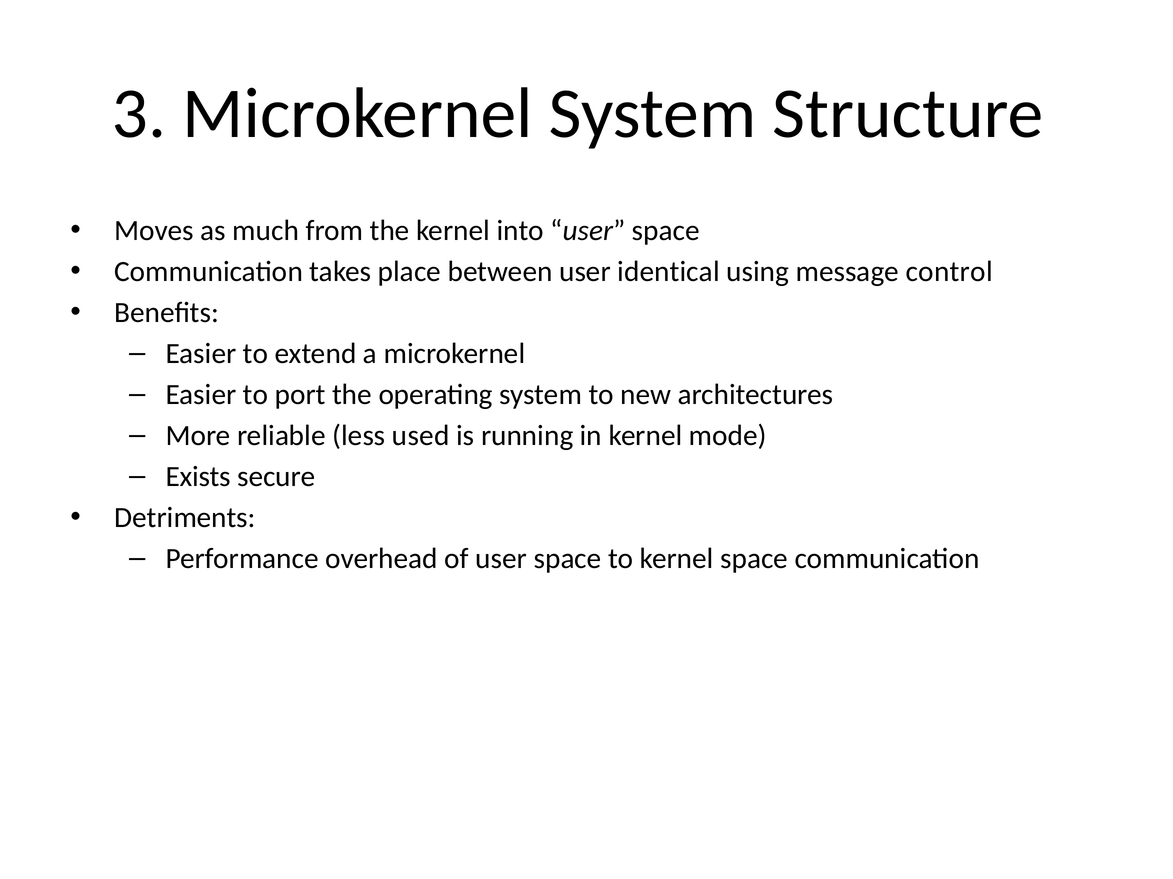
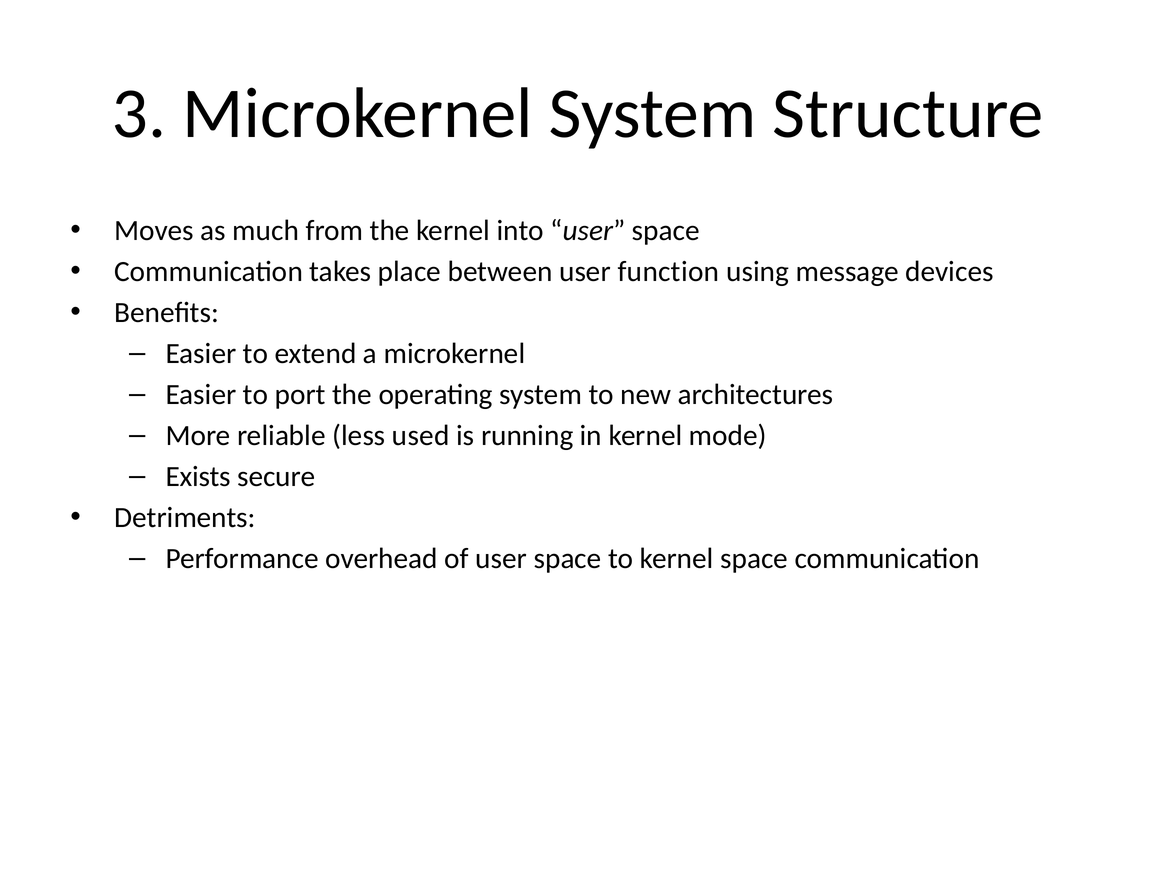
identical: identical -> function
control: control -> devices
